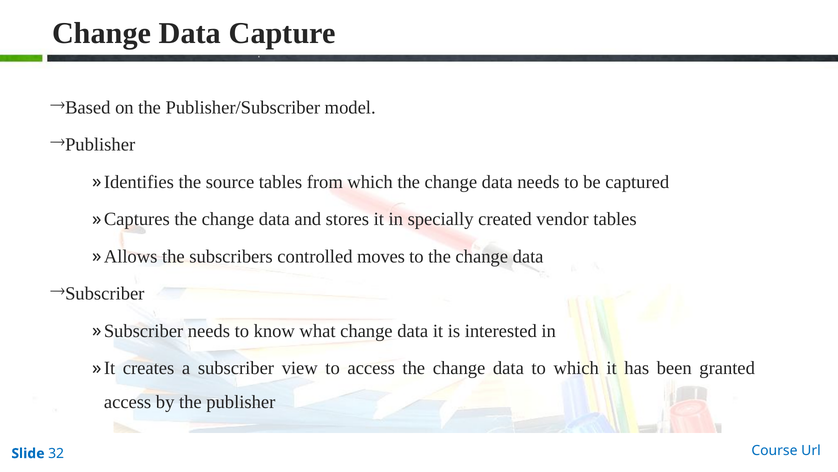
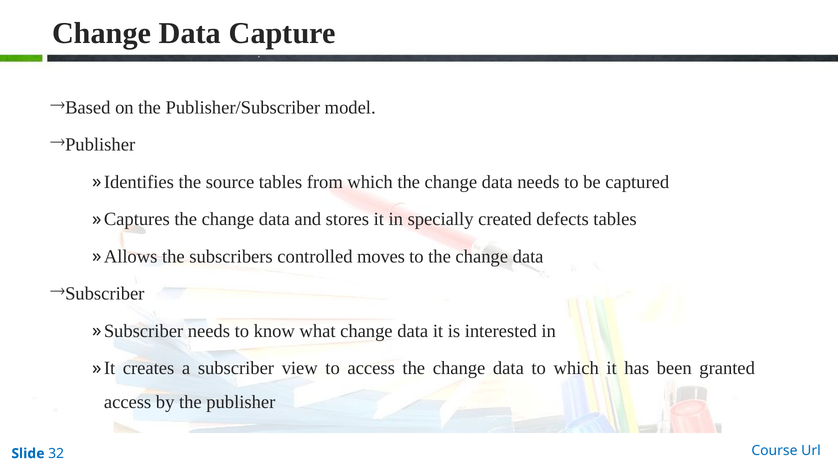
vendor: vendor -> defects
